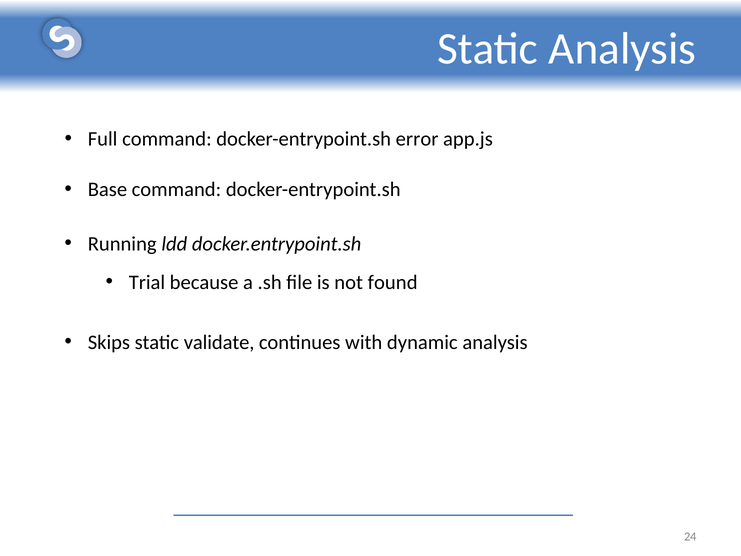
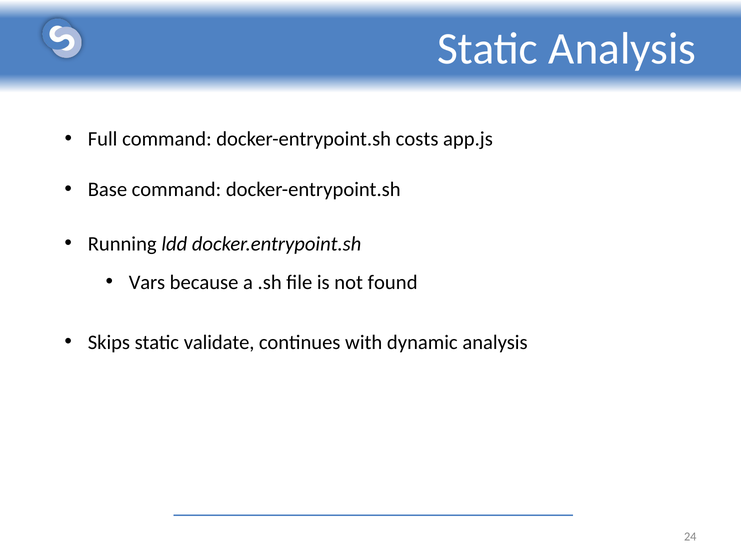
error: error -> costs
Trial: Trial -> Vars
